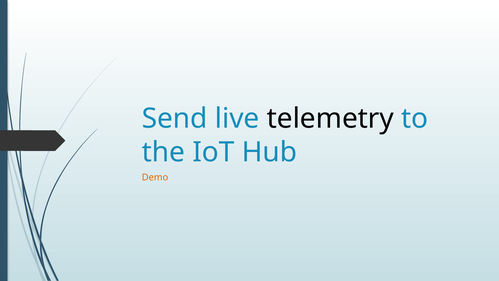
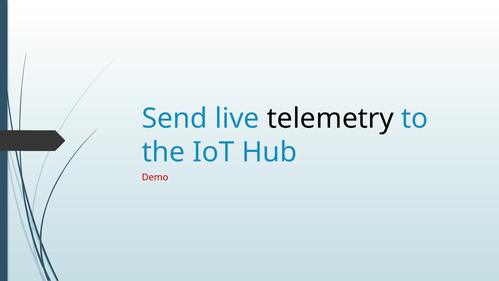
Demo colour: orange -> red
